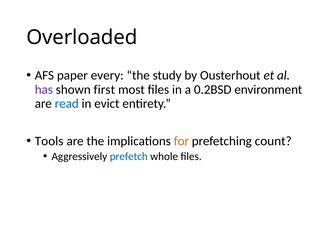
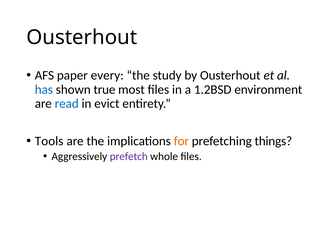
Overloaded at (82, 38): Overloaded -> Ousterhout
has colour: purple -> blue
first: first -> true
0.2BSD: 0.2BSD -> 1.2BSD
count: count -> things
prefetch colour: blue -> purple
